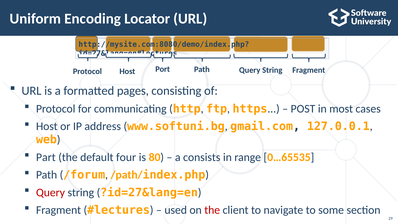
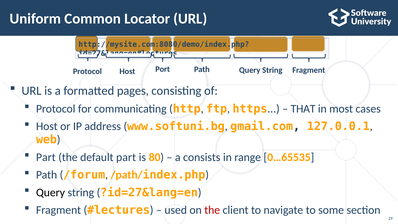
Encoding: Encoding -> Common
POST: POST -> THAT
default four: four -> part
Query at (50, 192) colour: red -> black
